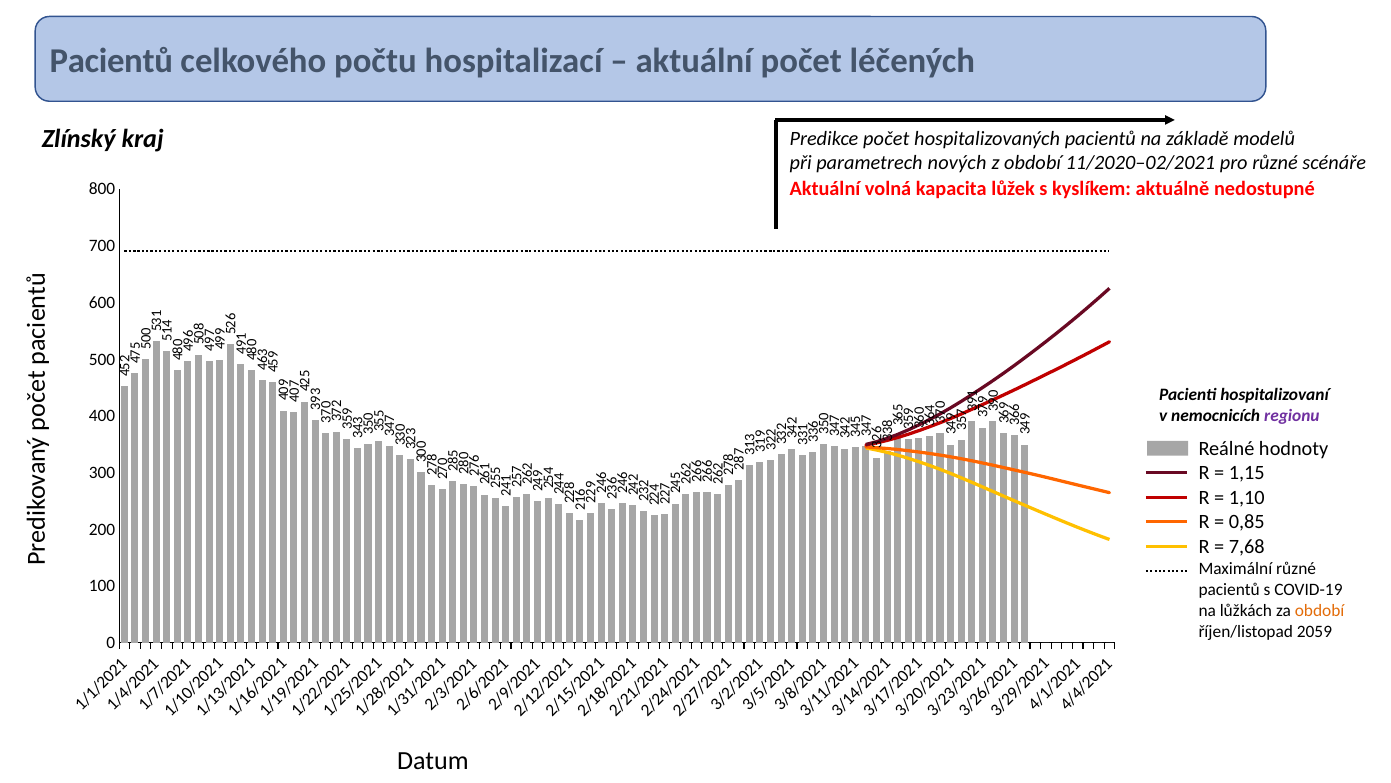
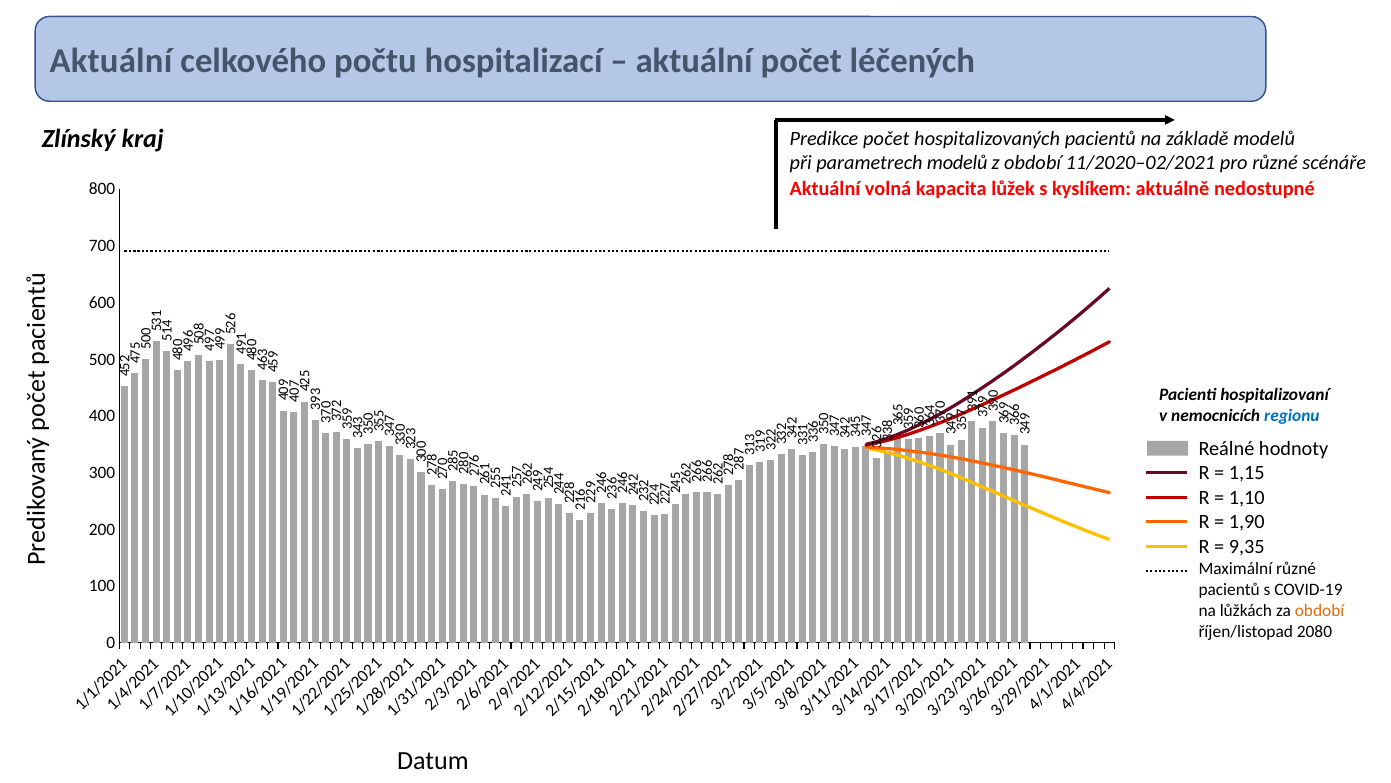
Pacientů at (111, 61): Pacientů -> Aktuální
parametrech nových: nových -> modelů
regionu colour: purple -> blue
0,85: 0,85 -> 1,90
7,68: 7,68 -> 9,35
2059: 2059 -> 2080
